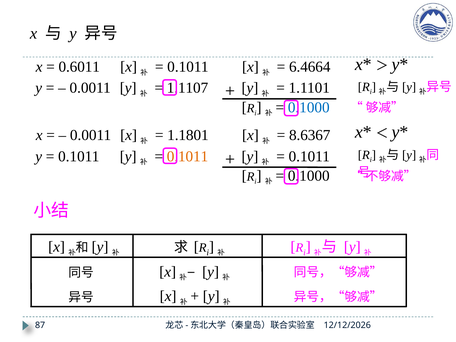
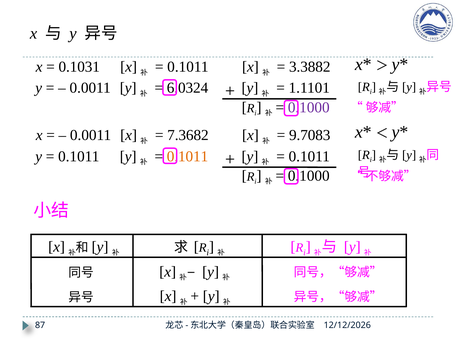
0.6011: 0.6011 -> 0.1031
6.4664: 6.4664 -> 3.3882
1.1107: 1.1107 -> 6.0324
0.1000 at (309, 107) colour: blue -> purple
1.1801: 1.1801 -> 7.3682
8.6367: 8.6367 -> 9.7083
